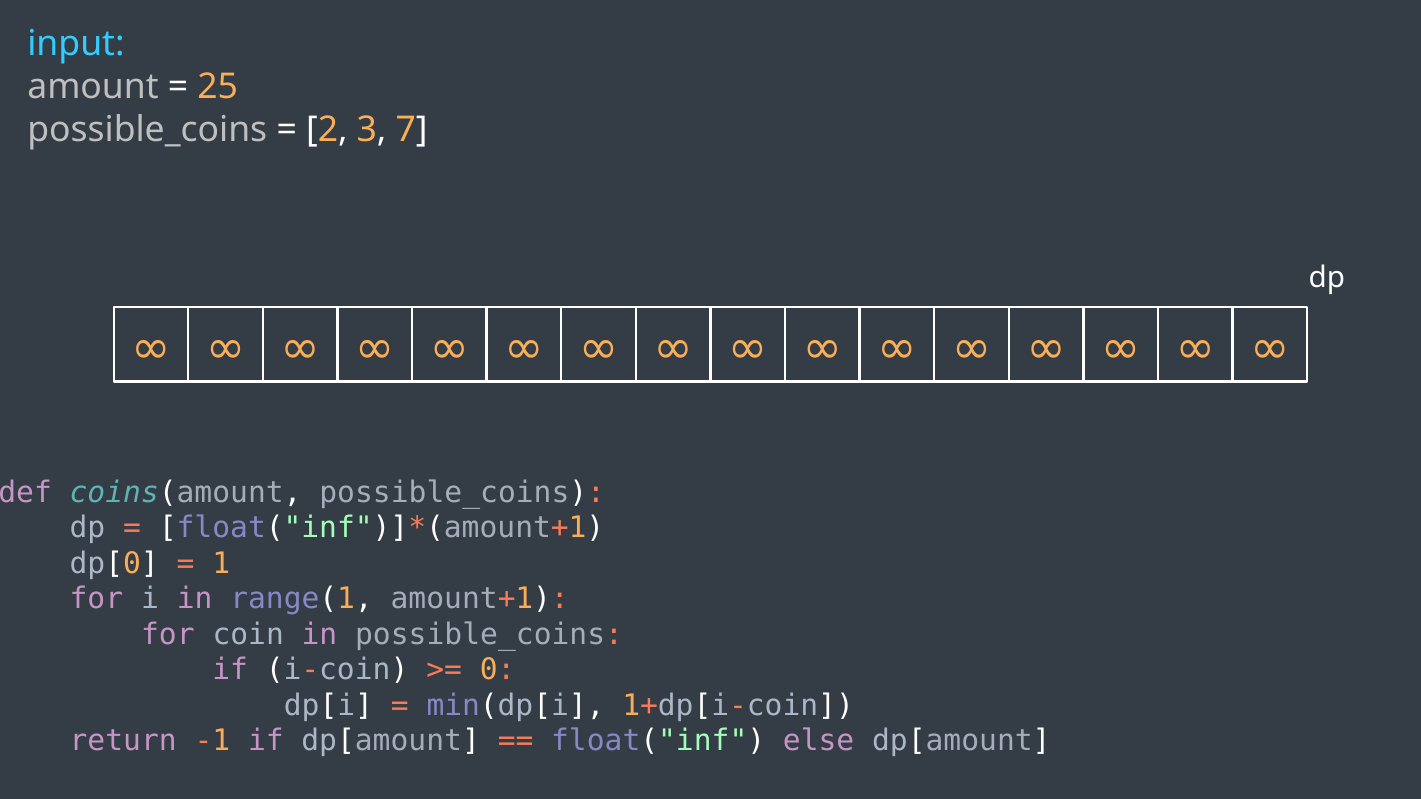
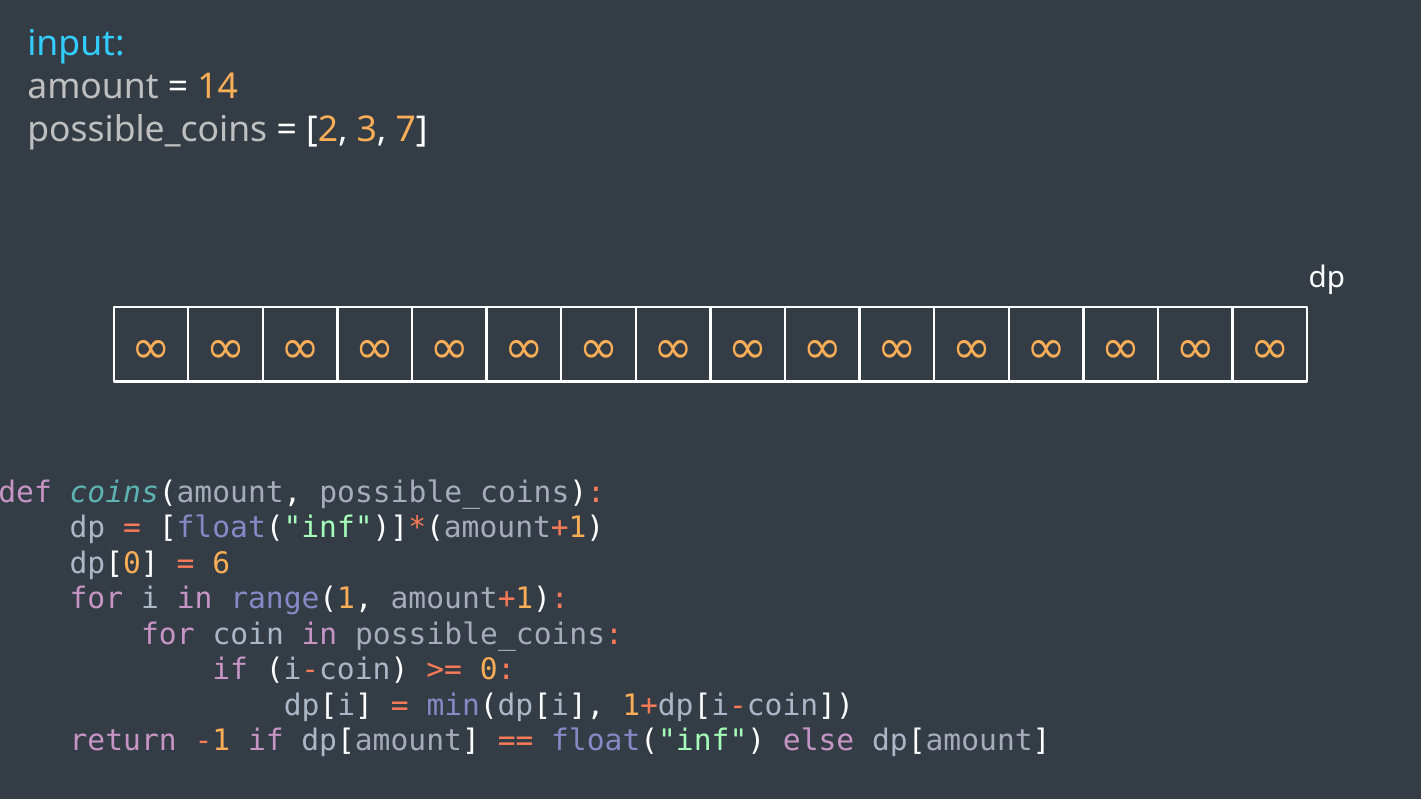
25: 25 -> 14
1: 1 -> 6
